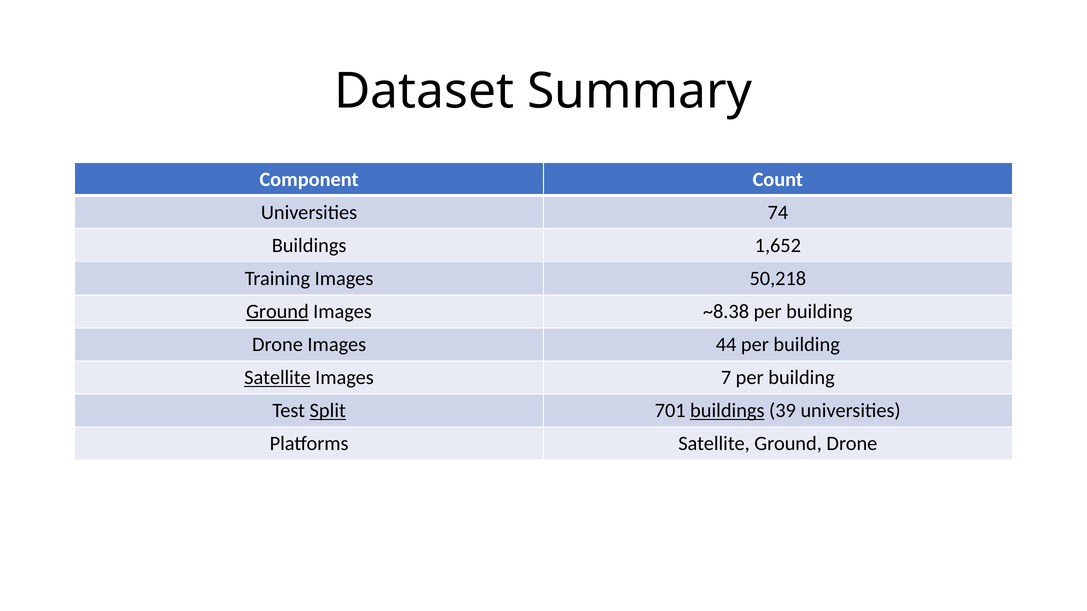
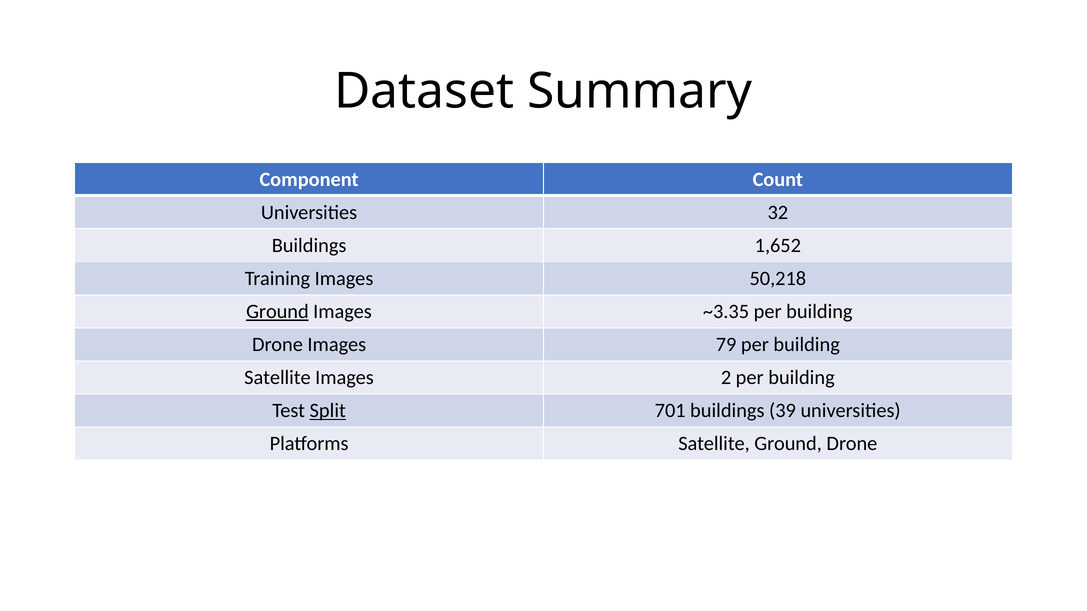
74: 74 -> 32
~8.38: ~8.38 -> ~3.35
44: 44 -> 79
Satellite at (277, 378) underline: present -> none
7: 7 -> 2
buildings at (727, 411) underline: present -> none
